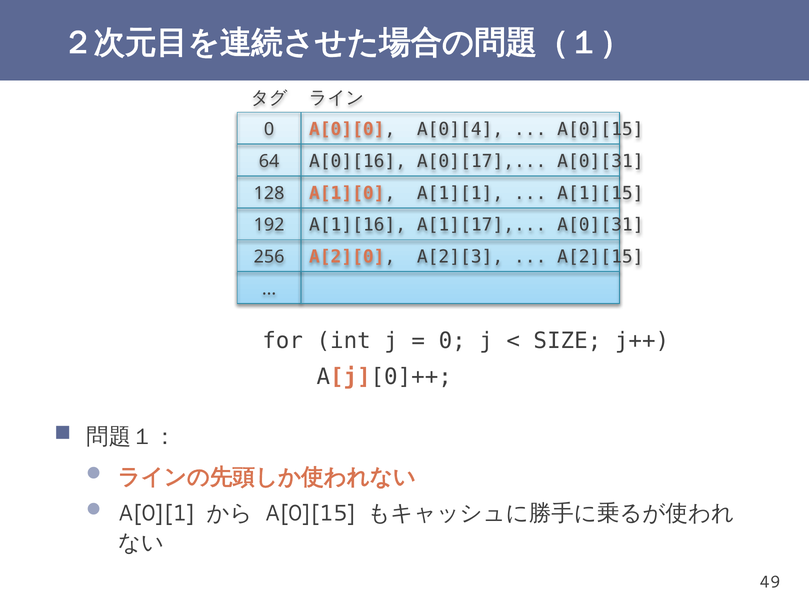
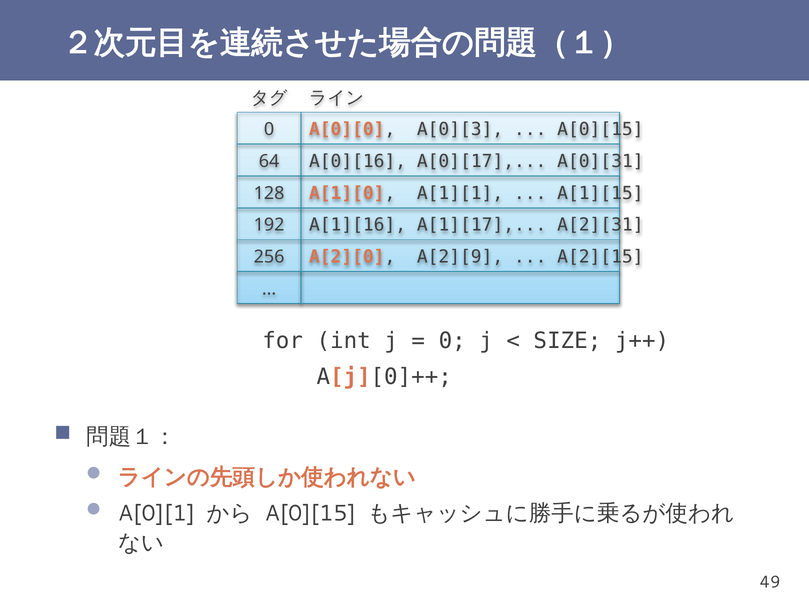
A[0][4: A[0][4 -> A[0][3
A[1][17 A[0][31: A[0][31 -> A[2][31
A[2][3: A[2][3 -> A[2][9
